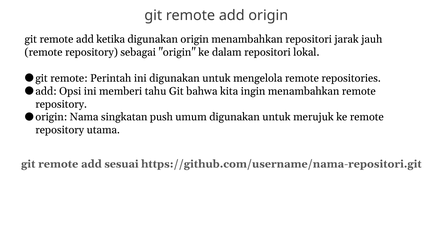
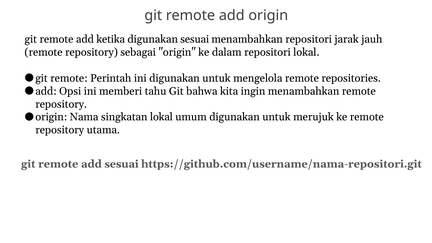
digunakan origin: origin -> sesuai
singkatan push: push -> lokal
